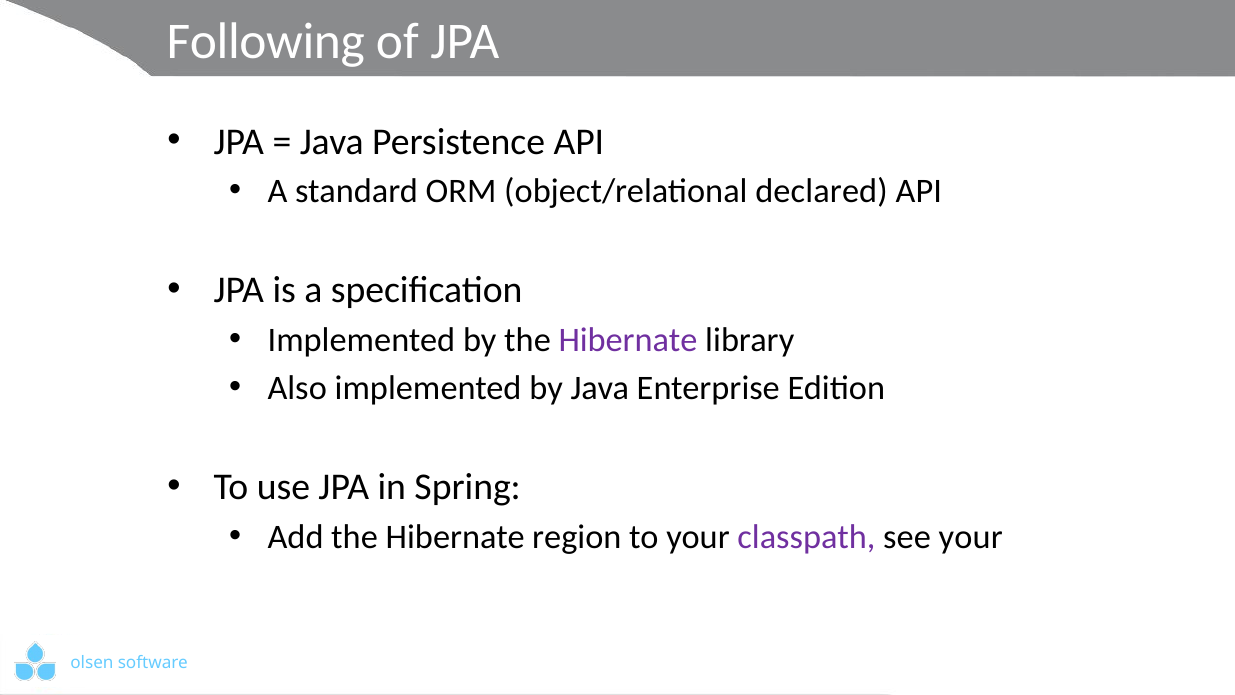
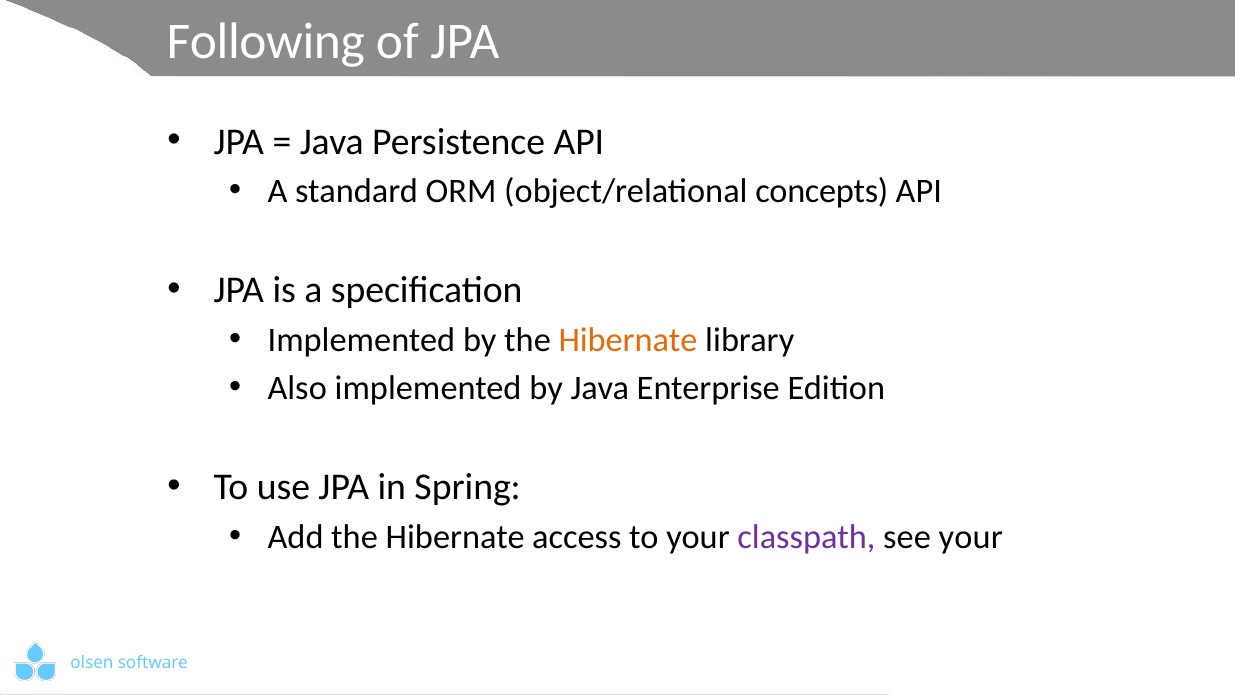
declared: declared -> concepts
Hibernate at (628, 340) colour: purple -> orange
region: region -> access
